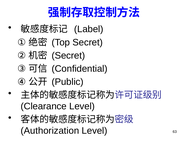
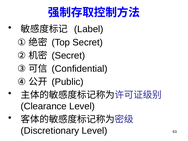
Authorization: Authorization -> Discretionary
